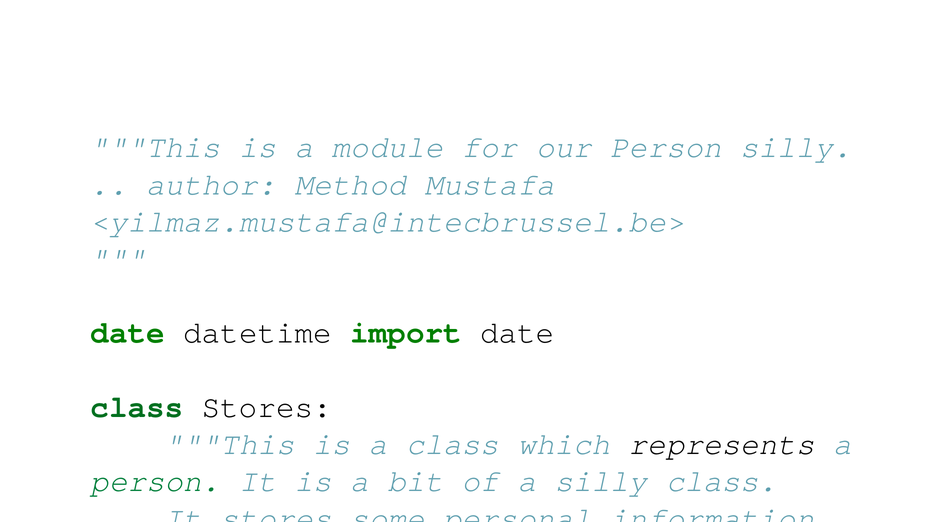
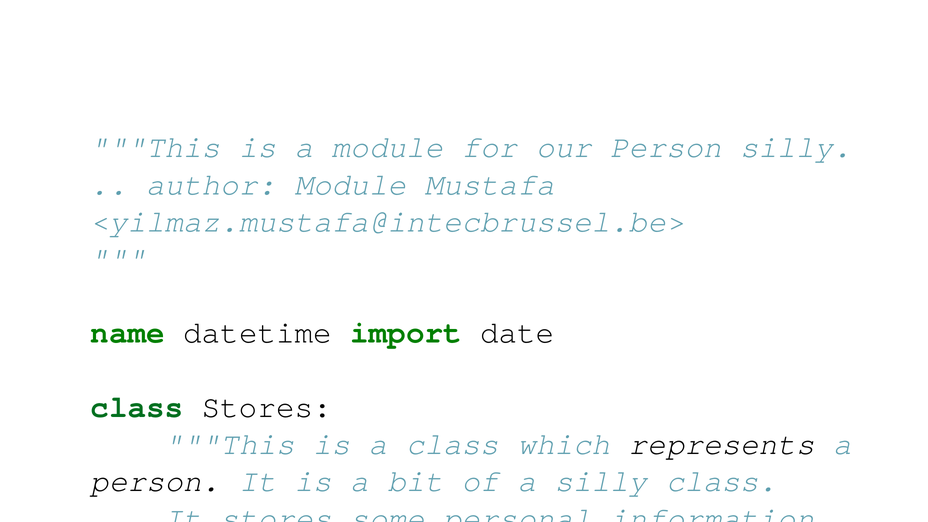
author Method: Method -> Module
date at (128, 333): date -> name
person at (155, 481) colour: green -> black
